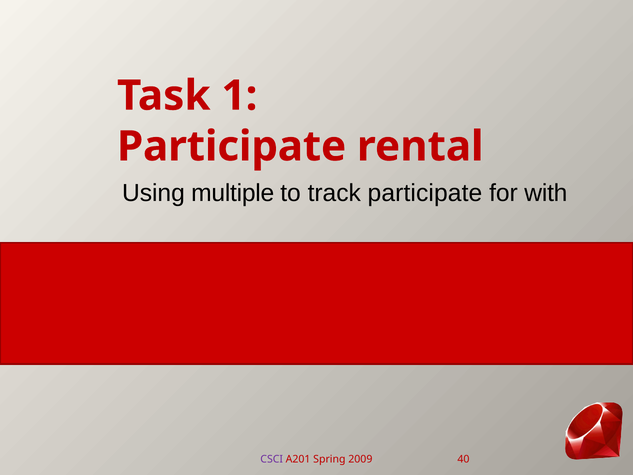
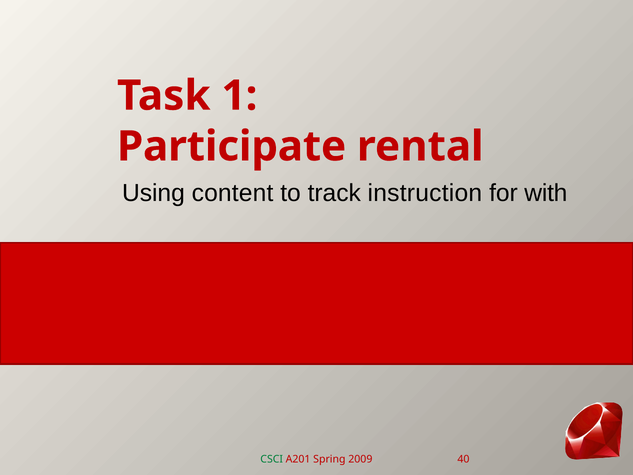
multiple: multiple -> content
track participate: participate -> instruction
CSCI colour: purple -> green
